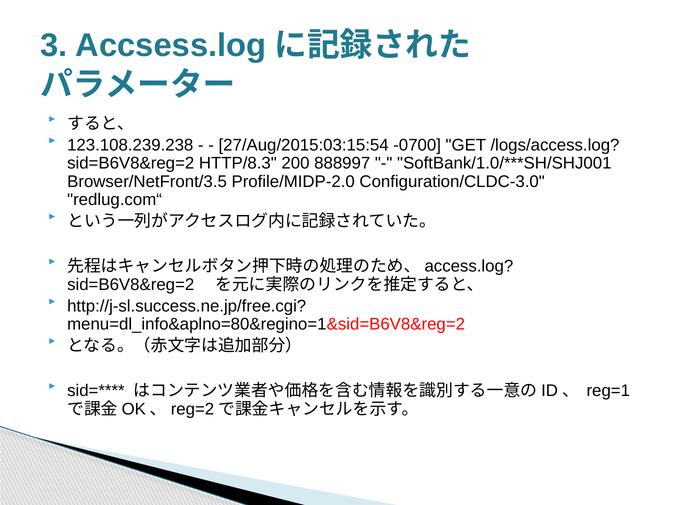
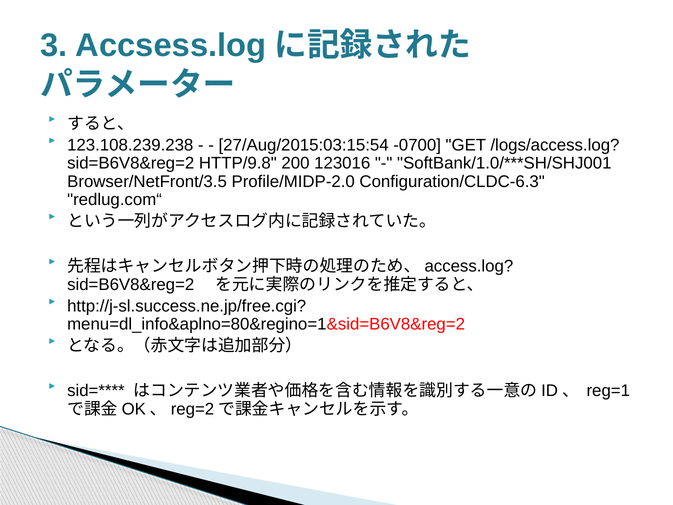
HTTP/8.3: HTTP/8.3 -> HTTP/9.8
888997: 888997 -> 123016
Configuration/CLDC-3.0: Configuration/CLDC-3.0 -> Configuration/CLDC-6.3
